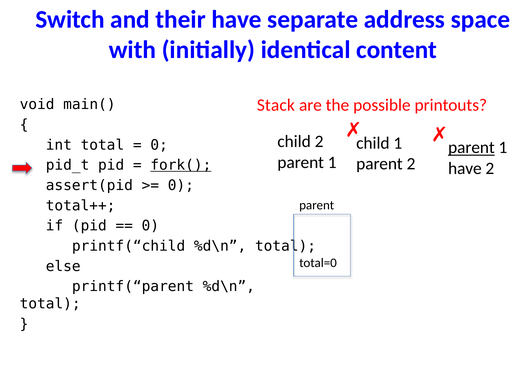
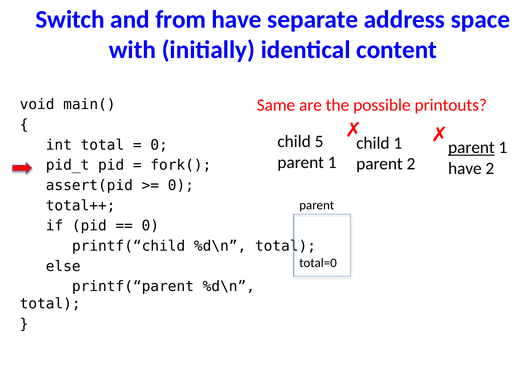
their: their -> from
Stack: Stack -> Same
child 2: 2 -> 5
fork( underline: present -> none
